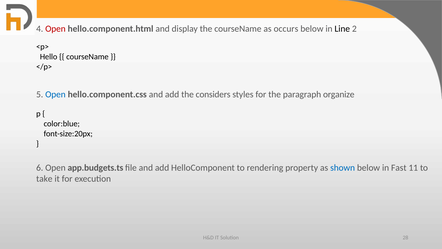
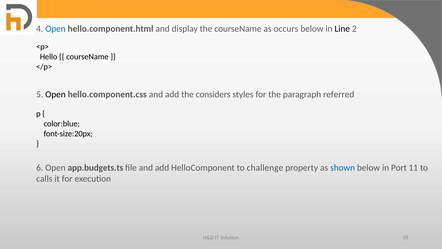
Open at (55, 29) colour: red -> blue
Open at (55, 94) colour: blue -> black
organize: organize -> referred
rendering: rendering -> challenge
Fast: Fast -> Port
take: take -> calls
